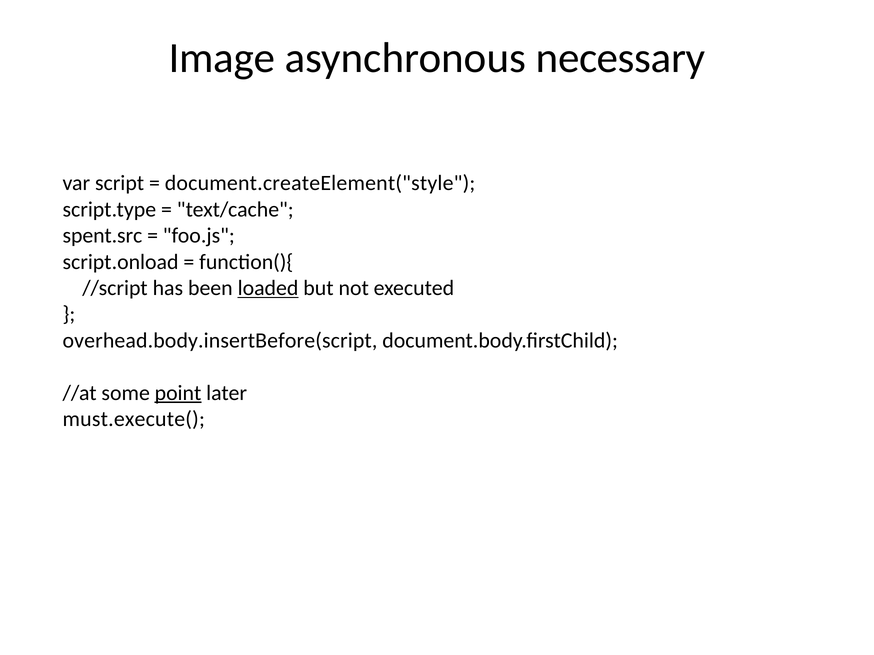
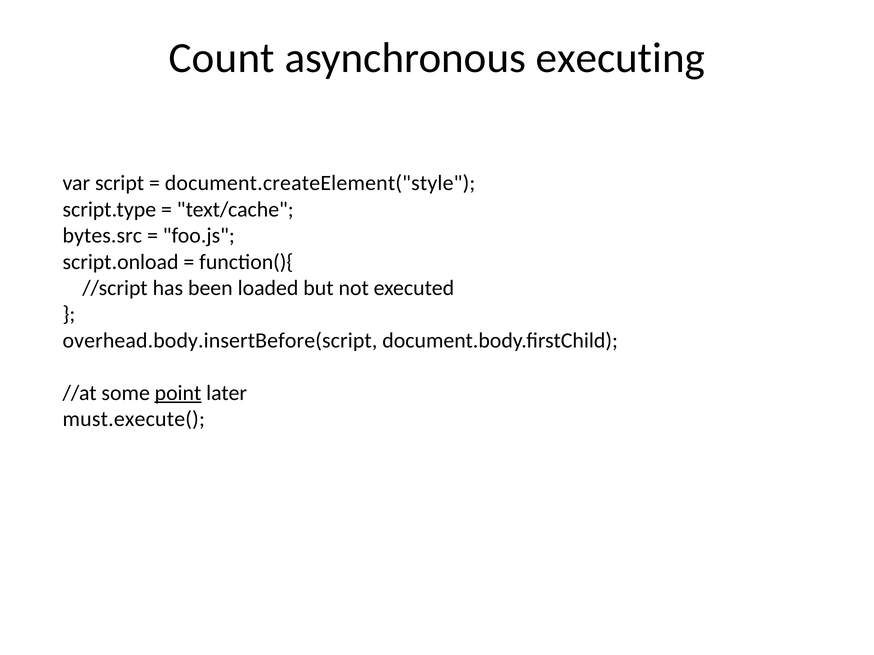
Image: Image -> Count
necessary: necessary -> executing
spent.src: spent.src -> bytes.src
loaded underline: present -> none
